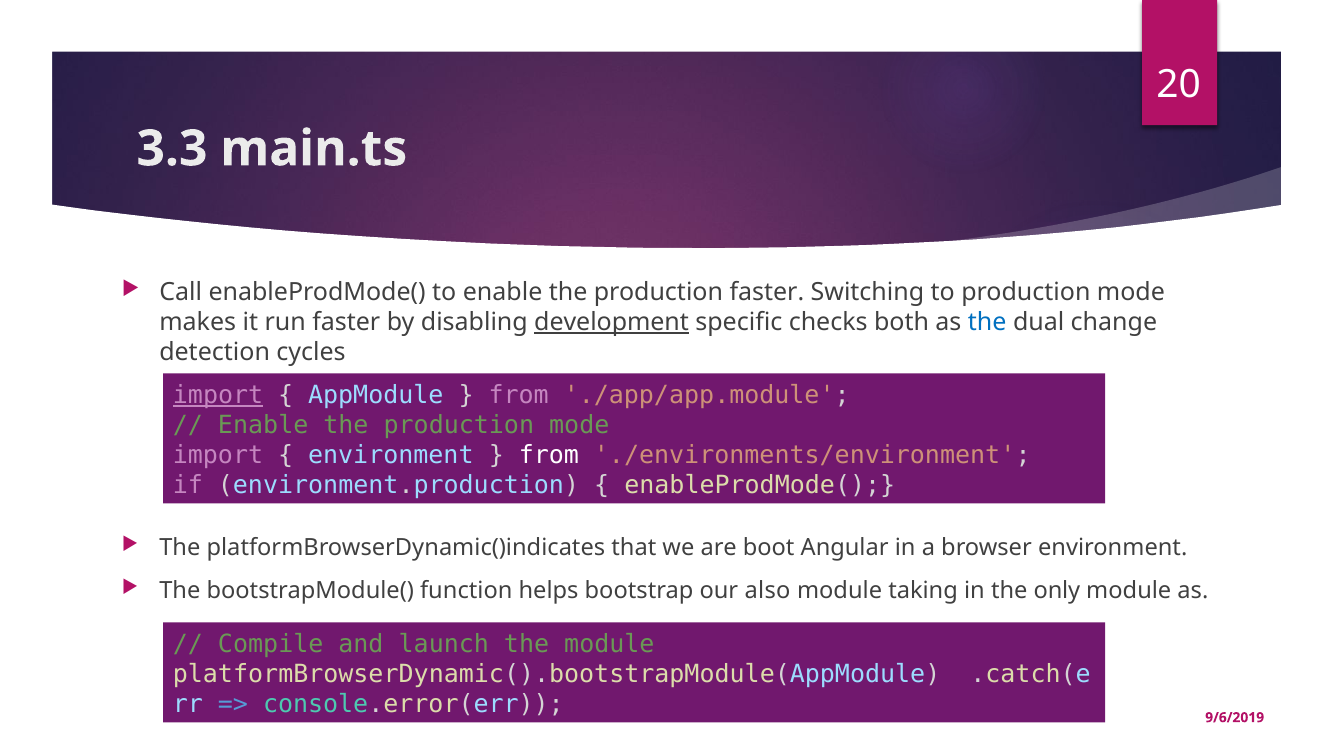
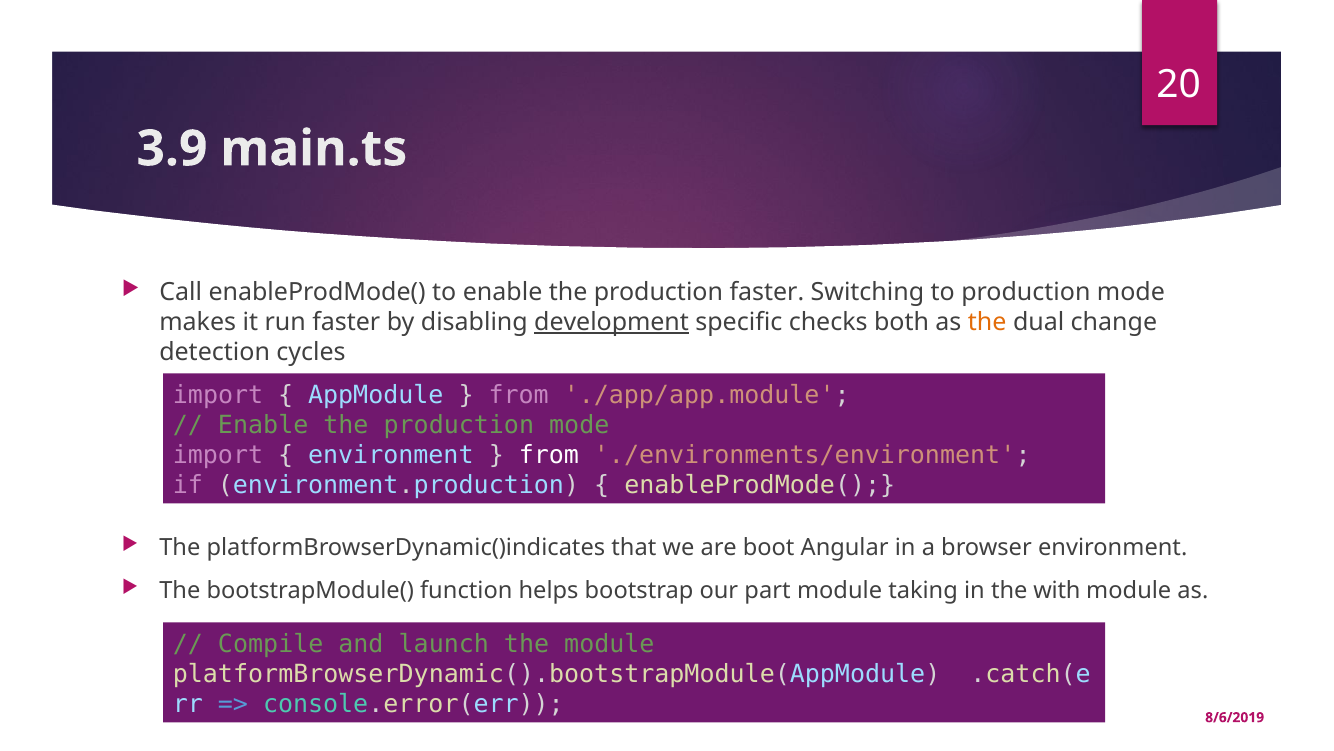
3.3: 3.3 -> 3.9
the at (987, 322) colour: blue -> orange
import at (218, 395) underline: present -> none
also: also -> part
only: only -> with
9/6/2019: 9/6/2019 -> 8/6/2019
